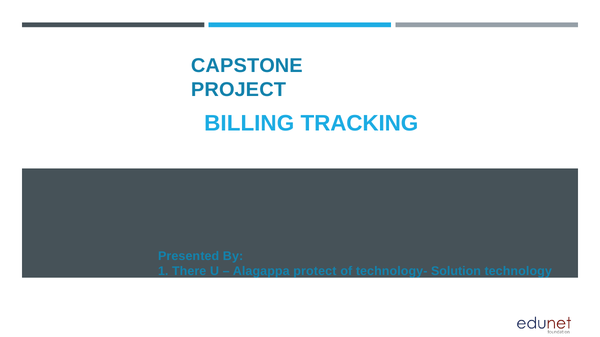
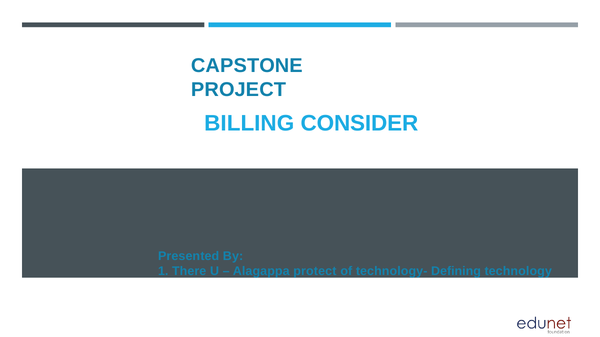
TRACKING: TRACKING -> CONSIDER
Solution: Solution -> Defining
